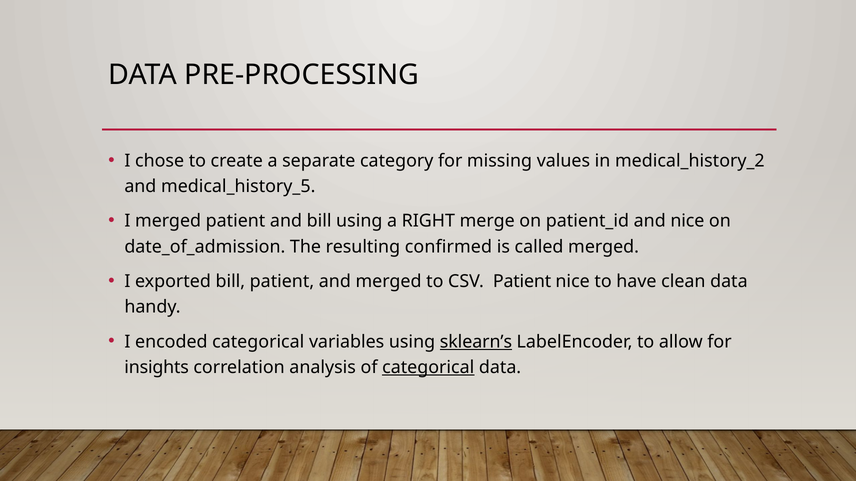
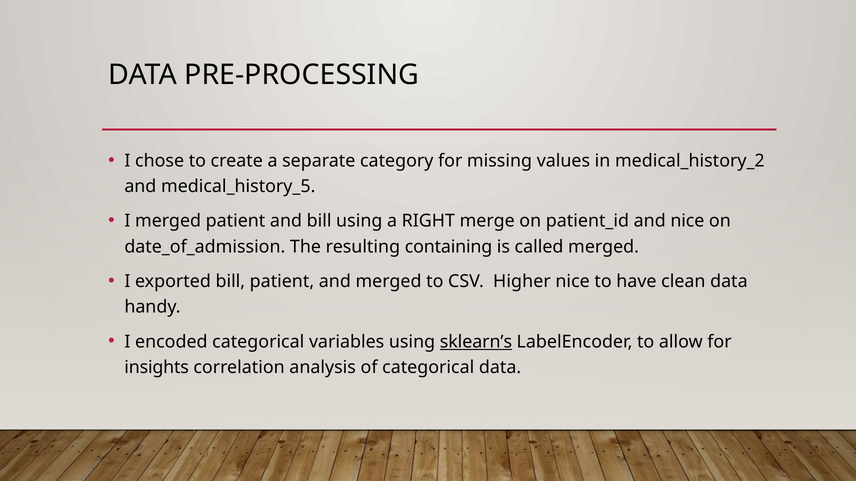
confirmed: confirmed -> containing
CSV Patient: Patient -> Higher
categorical at (428, 368) underline: present -> none
